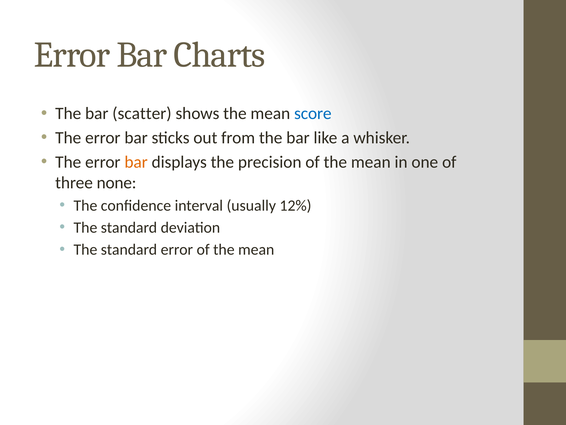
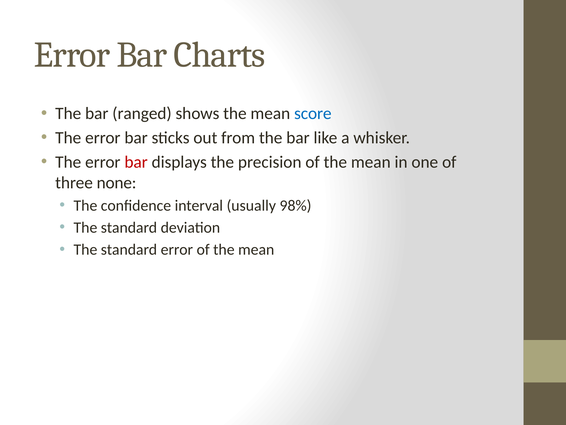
scatter: scatter -> ranged
bar at (136, 162) colour: orange -> red
12%: 12% -> 98%
